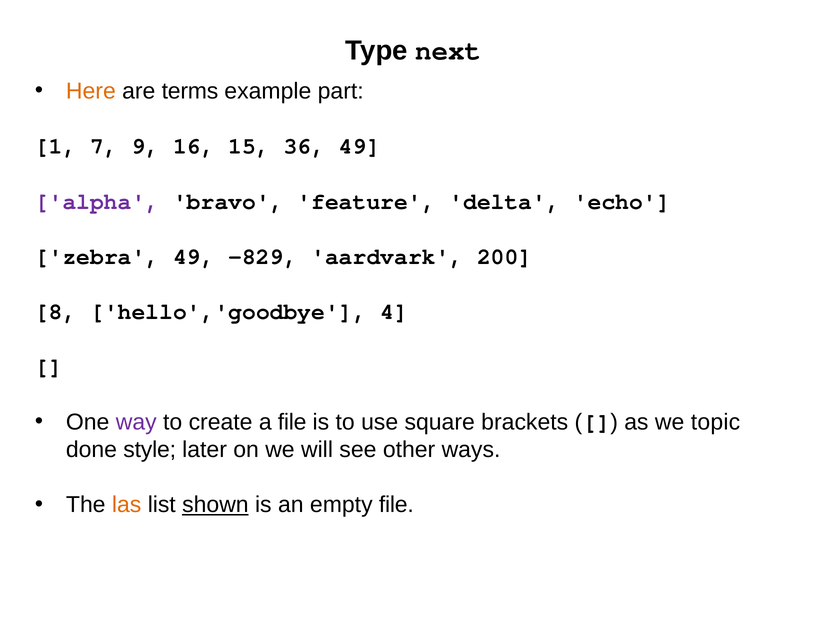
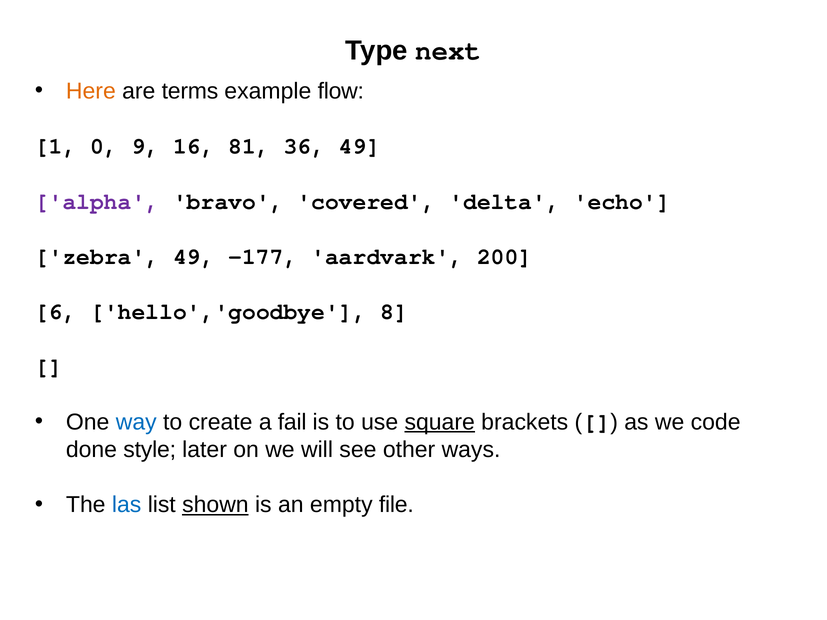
part: part -> flow
7: 7 -> 0
15: 15 -> 81
feature: feature -> covered
-829: -829 -> -177
8: 8 -> 6
4: 4 -> 8
way colour: purple -> blue
a file: file -> fail
square underline: none -> present
topic: topic -> code
las colour: orange -> blue
